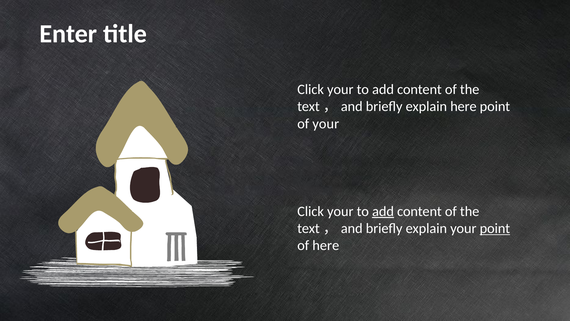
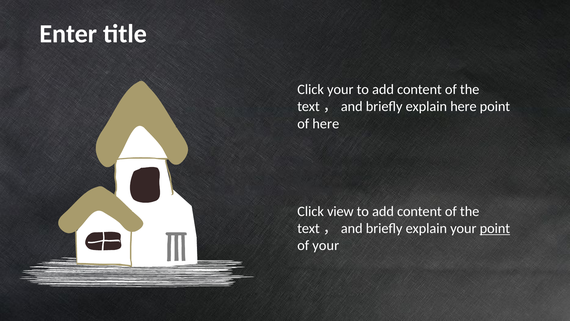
of your: your -> here
your at (340, 211): your -> view
add at (383, 211) underline: present -> none
of here: here -> your
